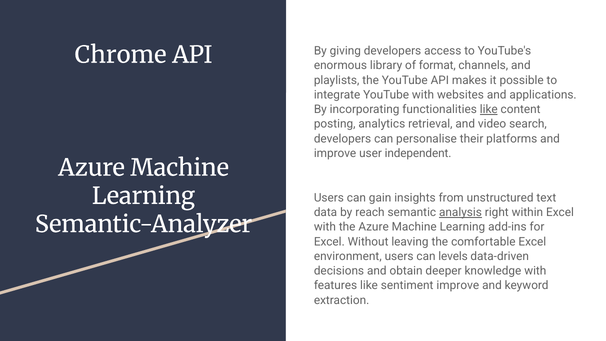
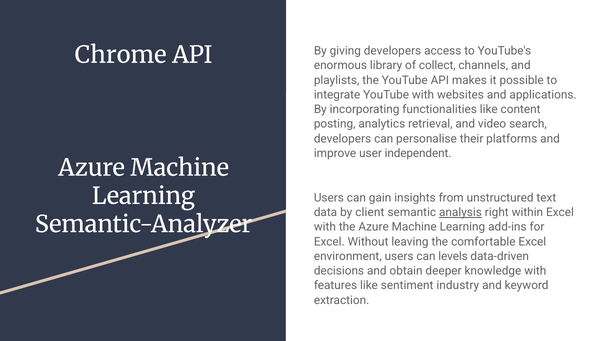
format: format -> collect
like at (489, 109) underline: present -> none
reach: reach -> client
sentiment improve: improve -> industry
